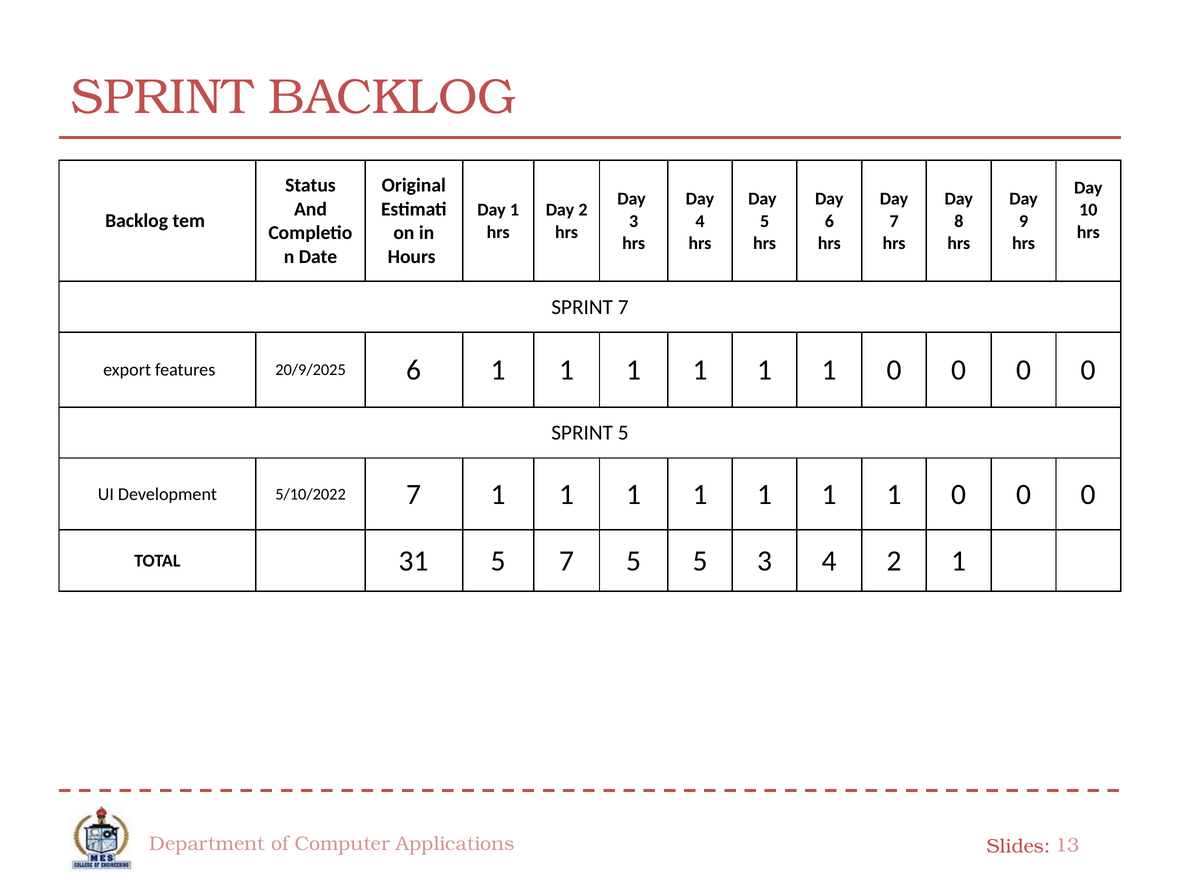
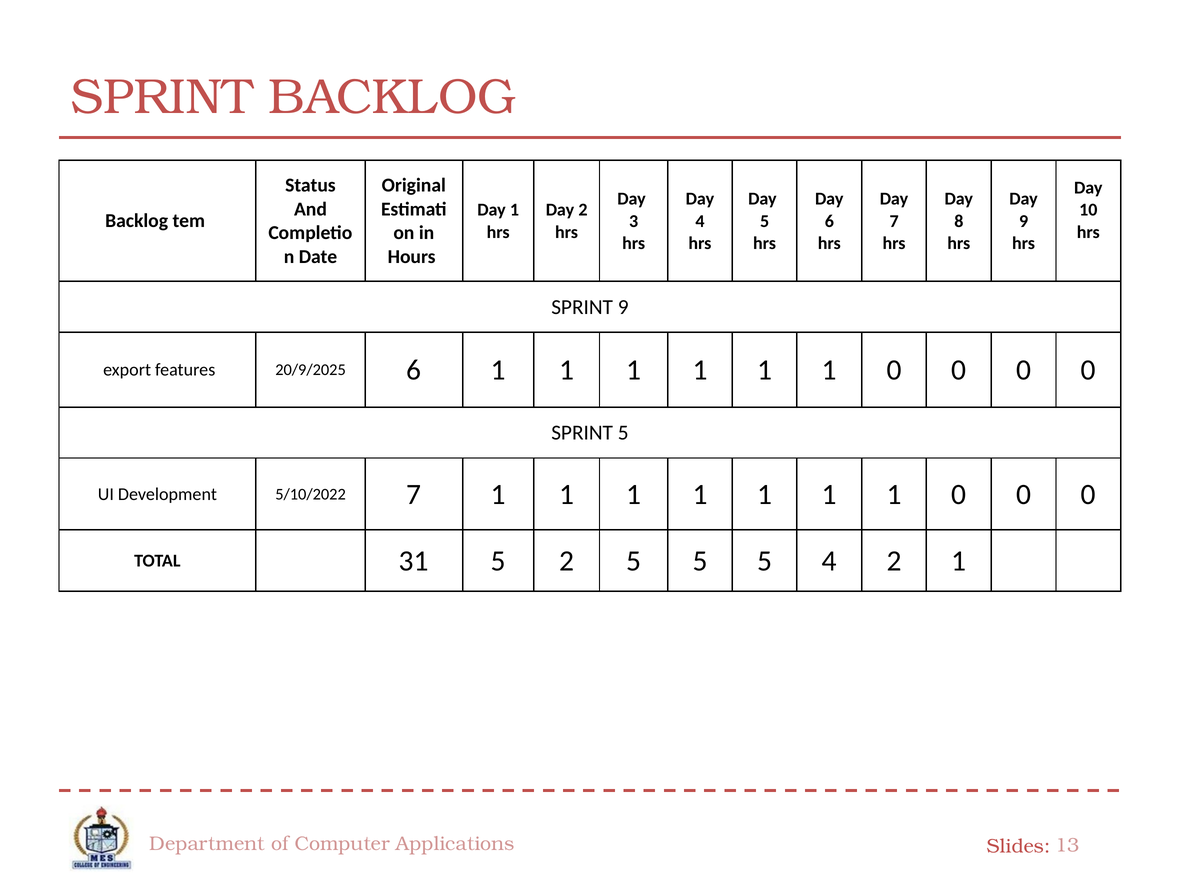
SPRINT 7: 7 -> 9
5 7: 7 -> 2
5 5 3: 3 -> 5
